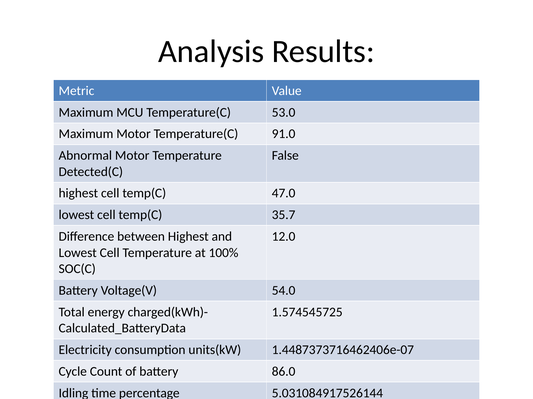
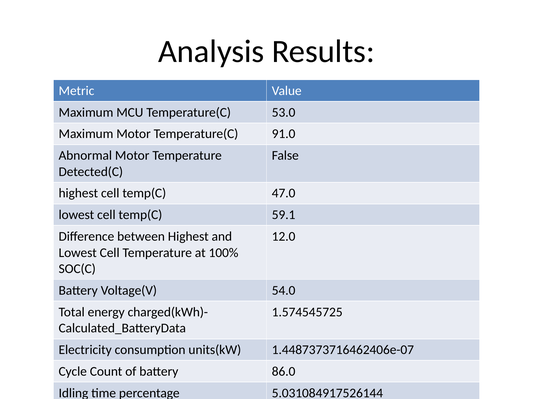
35.7: 35.7 -> 59.1
